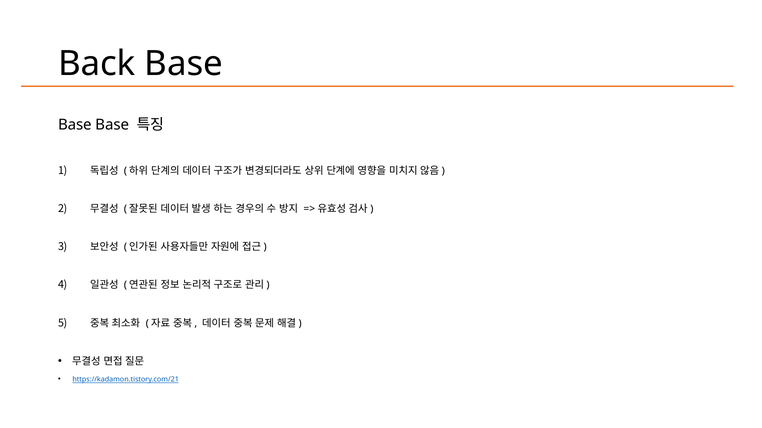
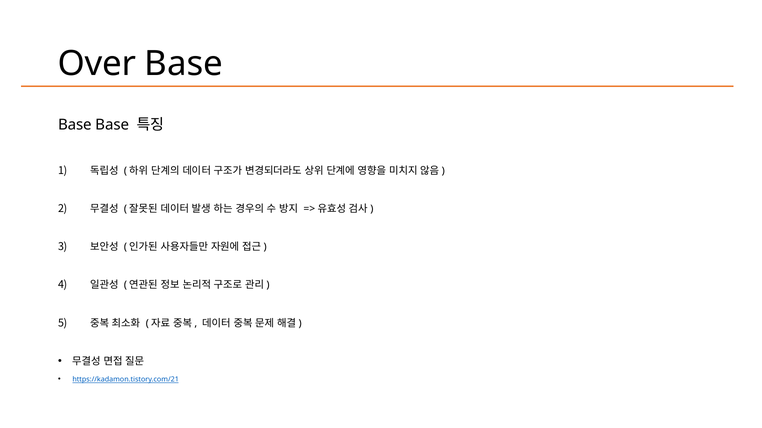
Back: Back -> Over
